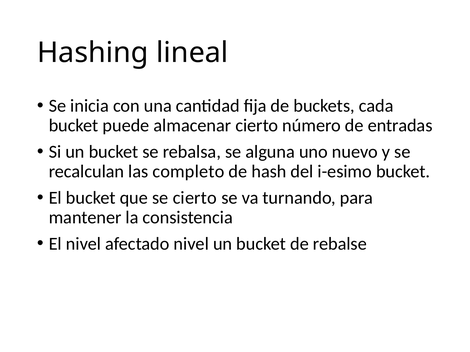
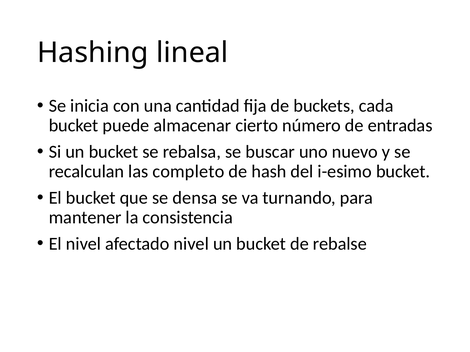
alguna: alguna -> buscar
se cierto: cierto -> densa
